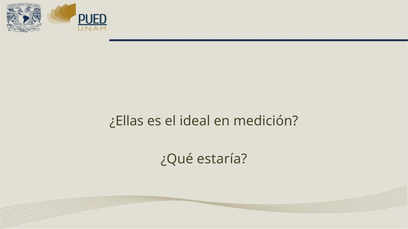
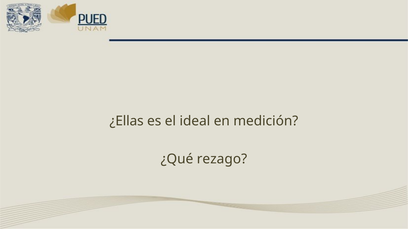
estaría: estaría -> rezago
